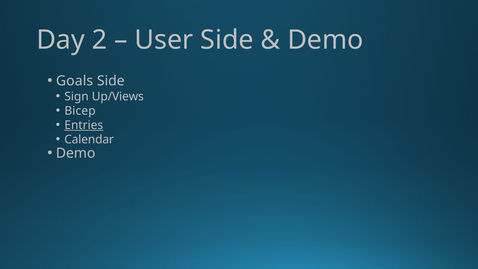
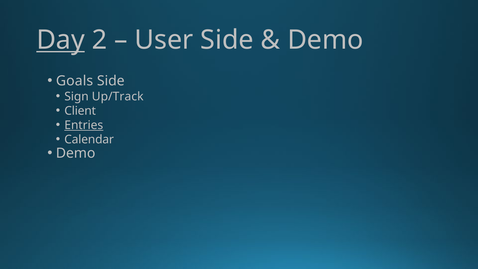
Day underline: none -> present
Up/Views: Up/Views -> Up/Track
Bicep: Bicep -> Client
